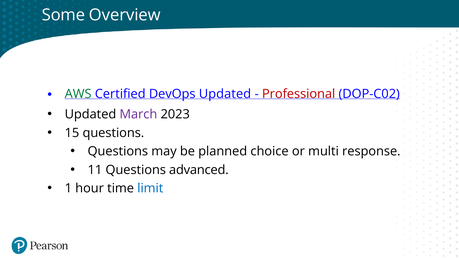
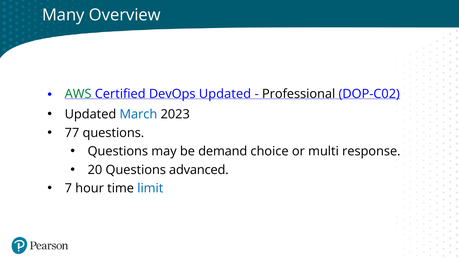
Some: Some -> Many
Professional colour: red -> black
March colour: purple -> blue
15: 15 -> 77
planned: planned -> demand
11: 11 -> 20
1: 1 -> 7
